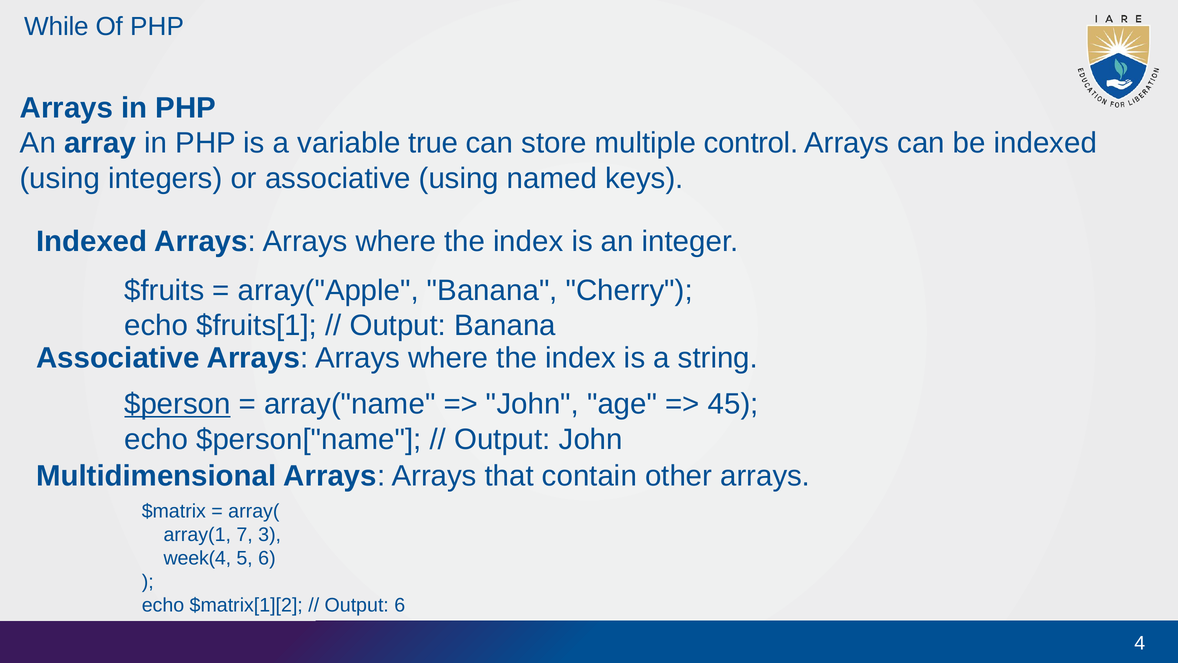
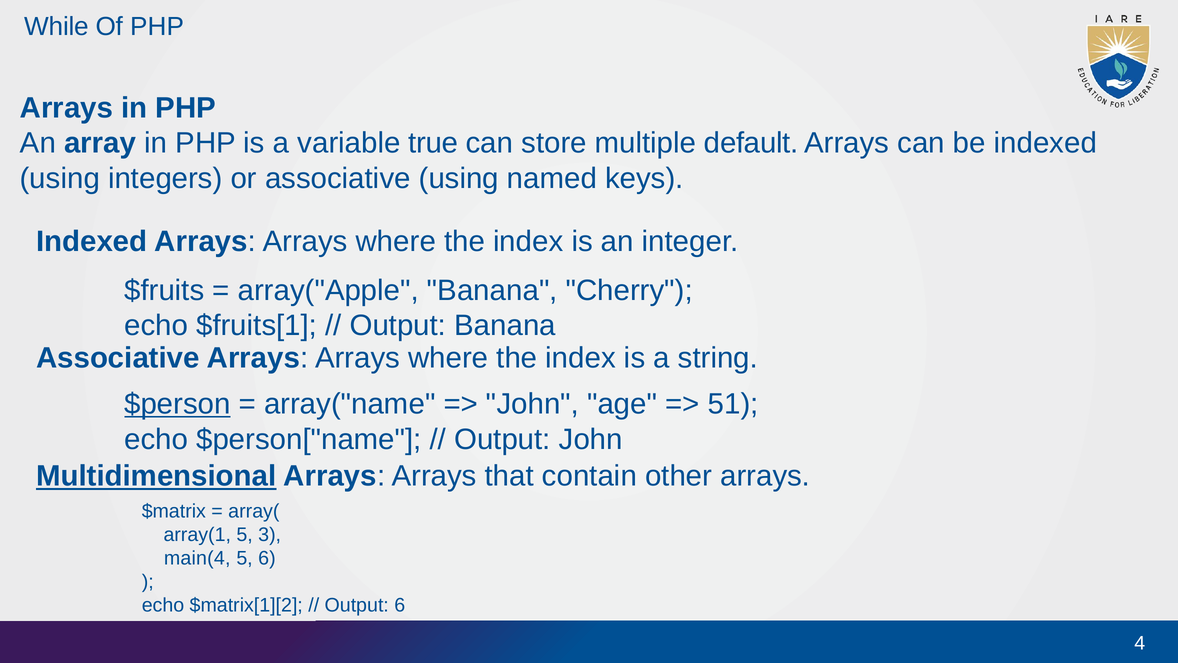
control: control -> default
45: 45 -> 51
Multidimensional underline: none -> present
array(1 7: 7 -> 5
week(4: week(4 -> main(4
